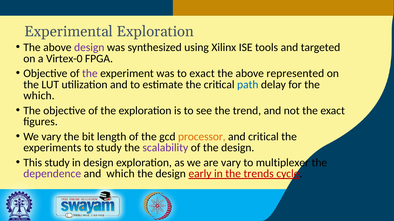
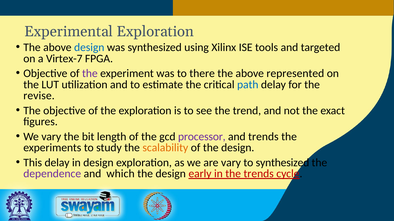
design at (89, 48) colour: purple -> blue
Virtex-0: Virtex-0 -> Virtex-7
to exact: exact -> there
which at (39, 96): which -> revise
processor colour: orange -> purple
and critical: critical -> trends
scalability colour: purple -> orange
This study: study -> delay
to multiplexer: multiplexer -> synthesized
